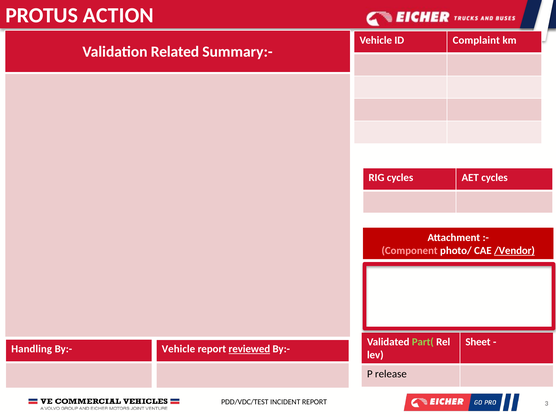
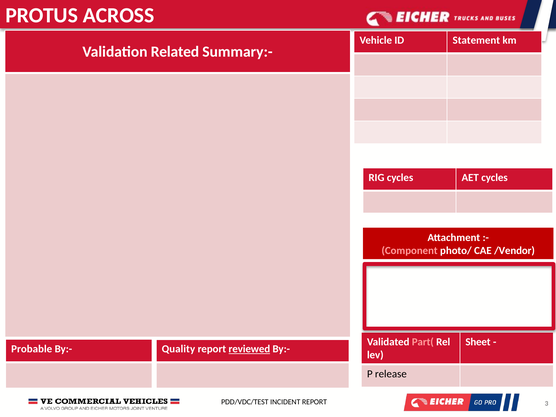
ACTION: ACTION -> ACROSS
Complaint: Complaint -> Statement
/Vendor underline: present -> none
Part( colour: light green -> pink
Handling: Handling -> Probable
Vehicle at (178, 349): Vehicle -> Quality
